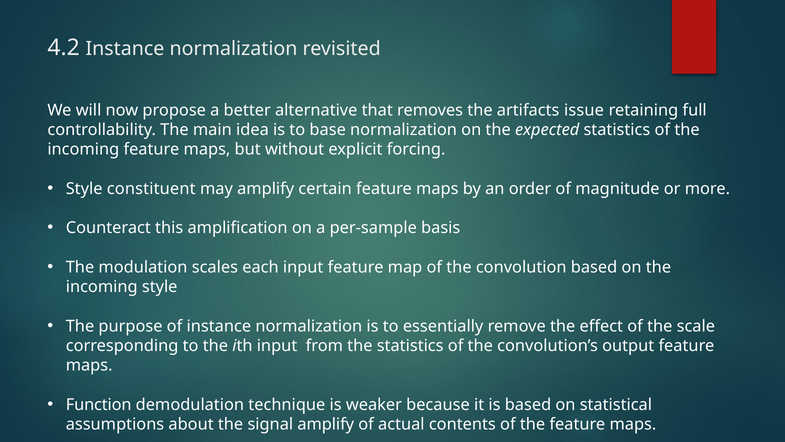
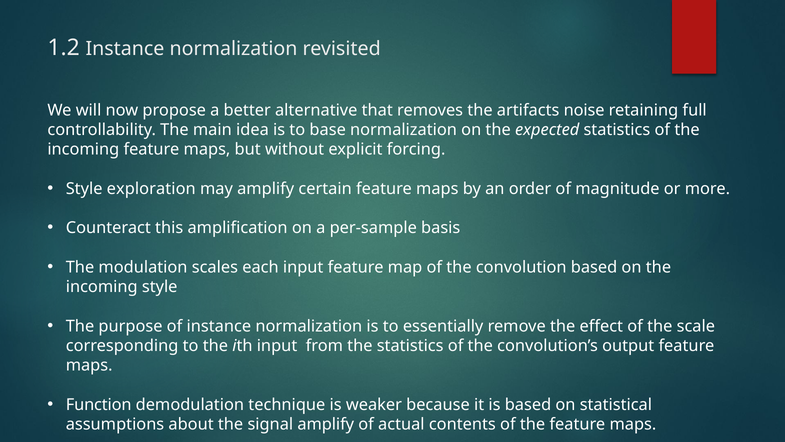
4.2: 4.2 -> 1.2
issue: issue -> noise
constituent: constituent -> exploration
